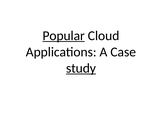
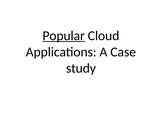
study underline: present -> none
